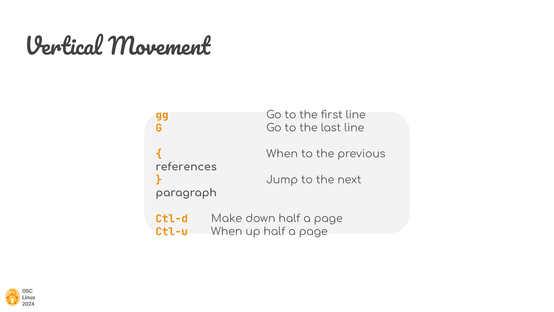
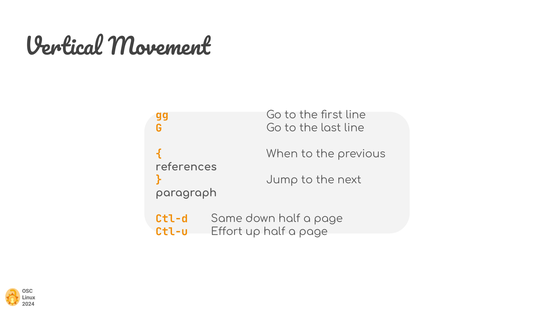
Make: Make -> Same
Ctl-u When: When -> Effort
